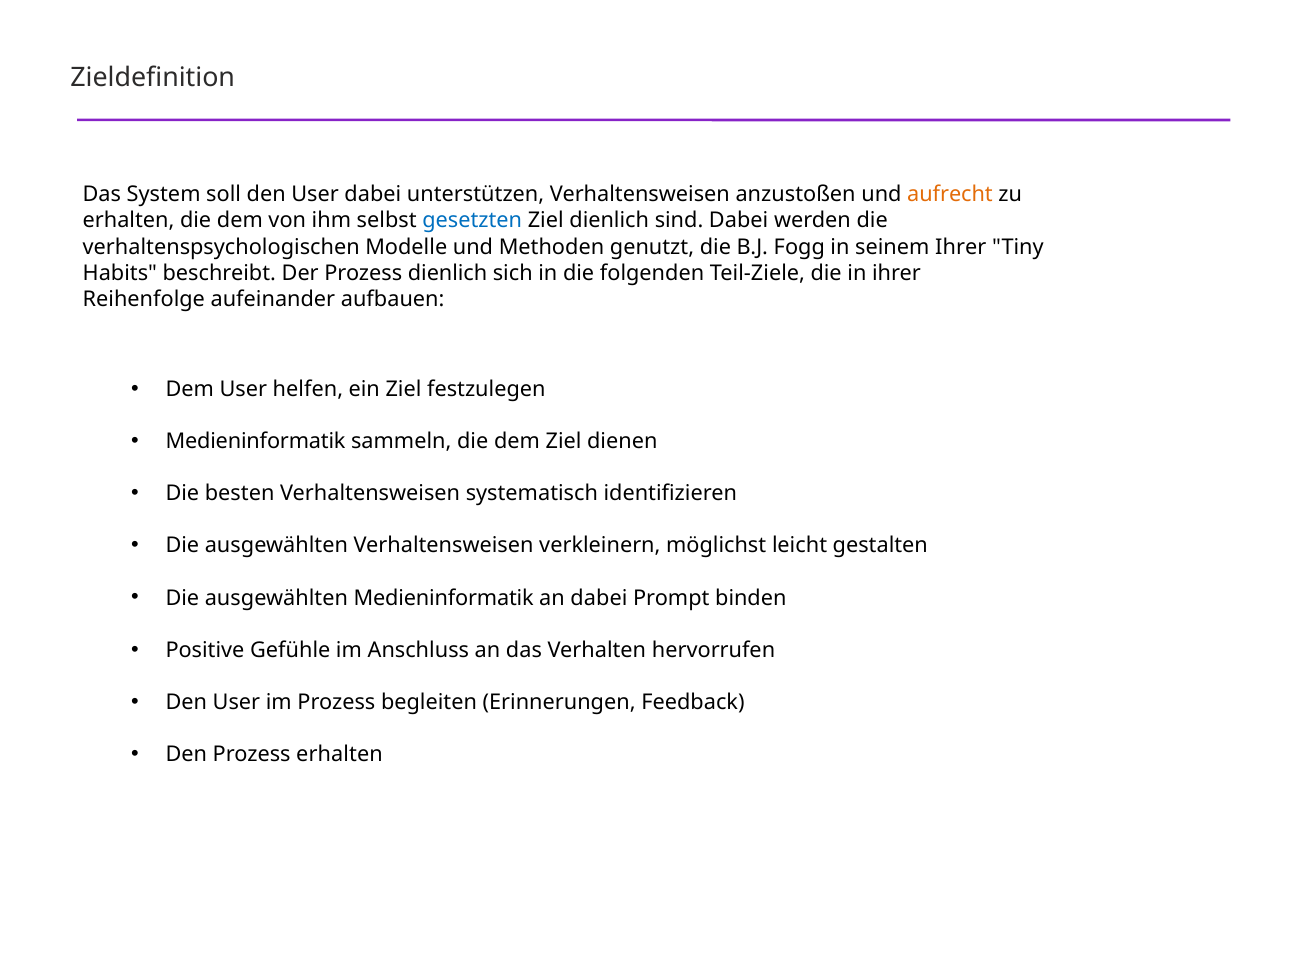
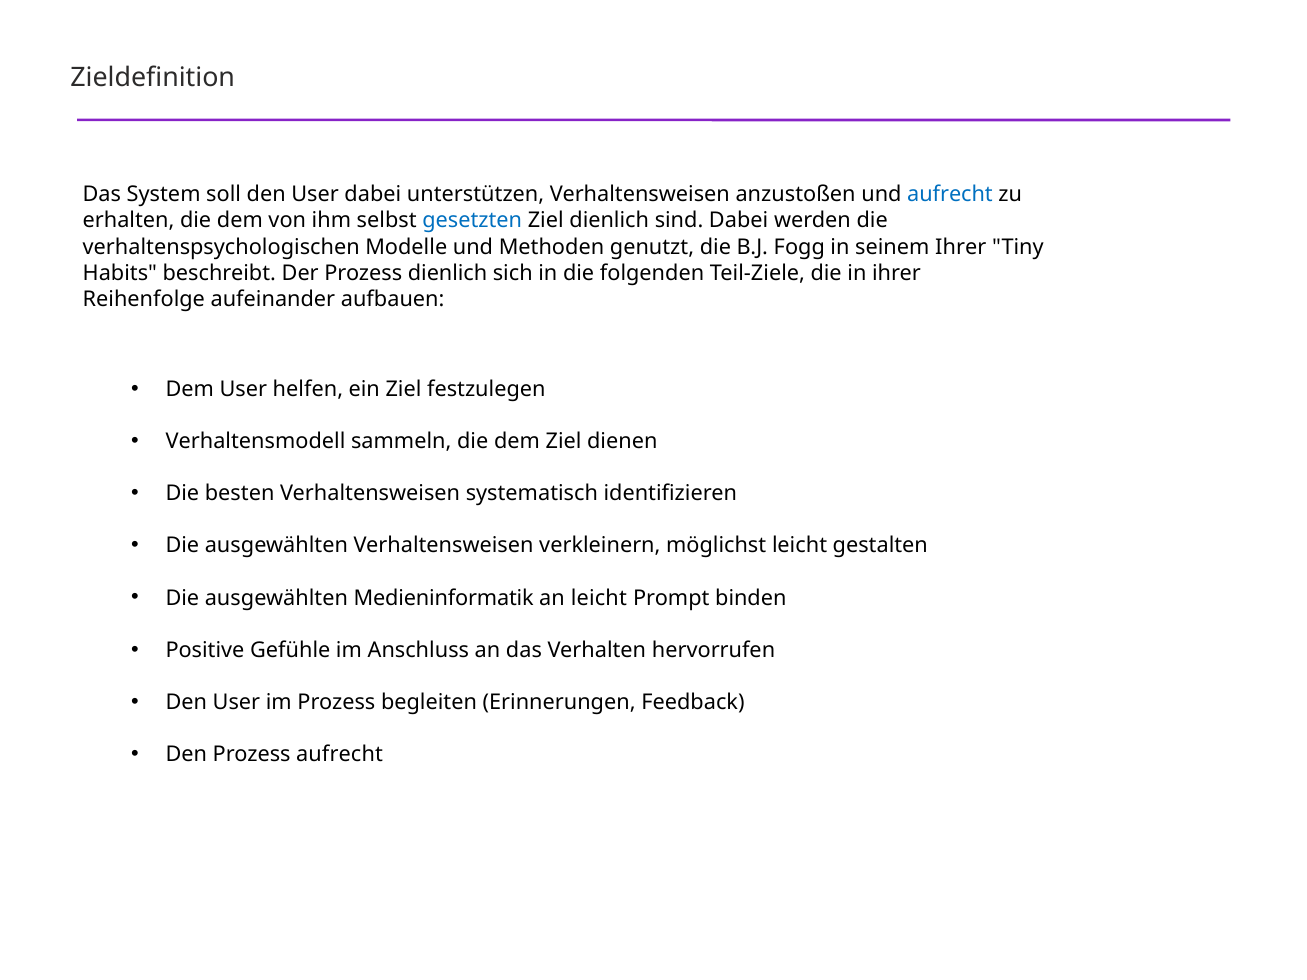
aufrecht at (950, 195) colour: orange -> blue
Medieninformatik at (256, 442): Medieninformatik -> Verhaltensmodell
an dabei: dabei -> leicht
Prozess erhalten: erhalten -> aufrecht
